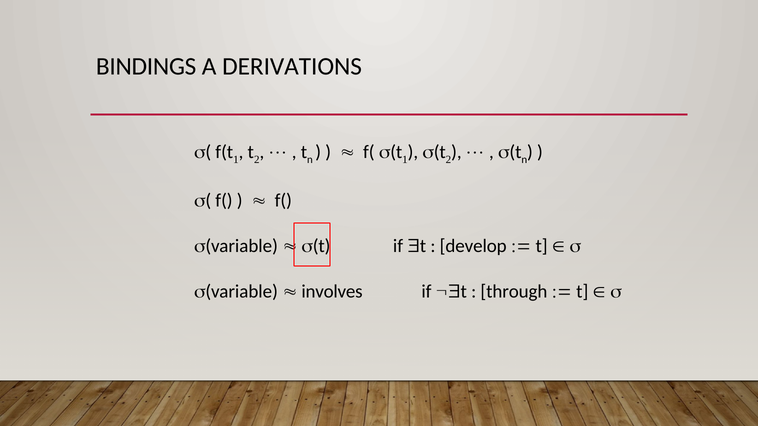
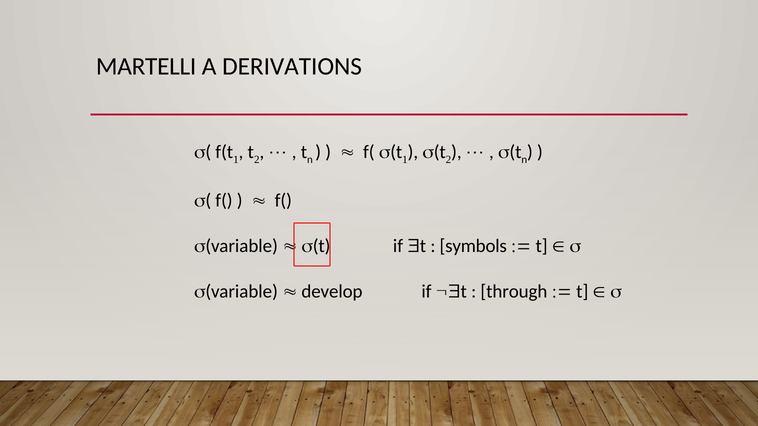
BINDINGS: BINDINGS -> MARTELLI
develop: develop -> symbols
involves: involves -> develop
